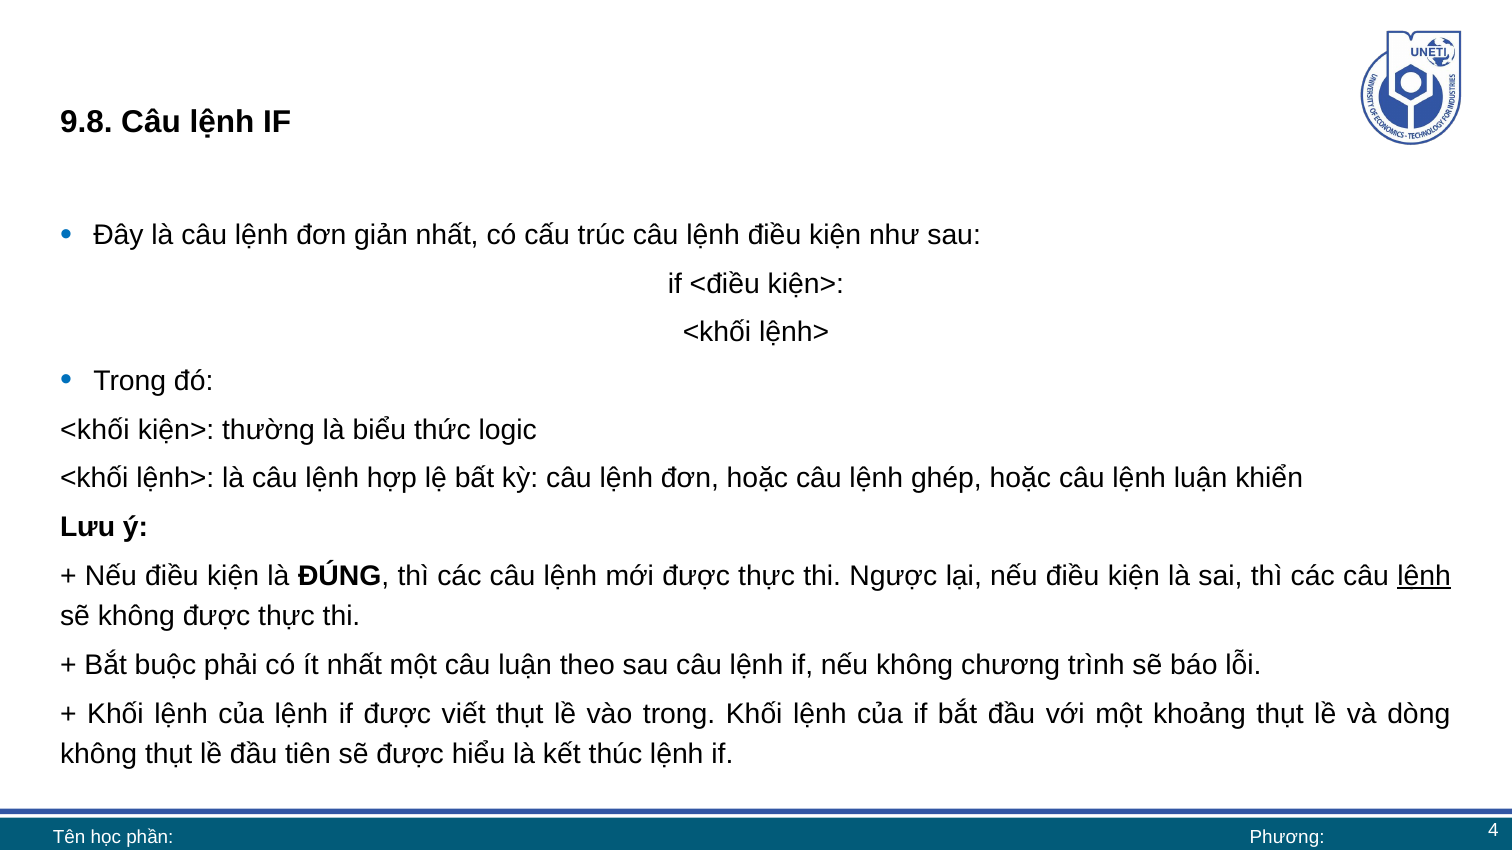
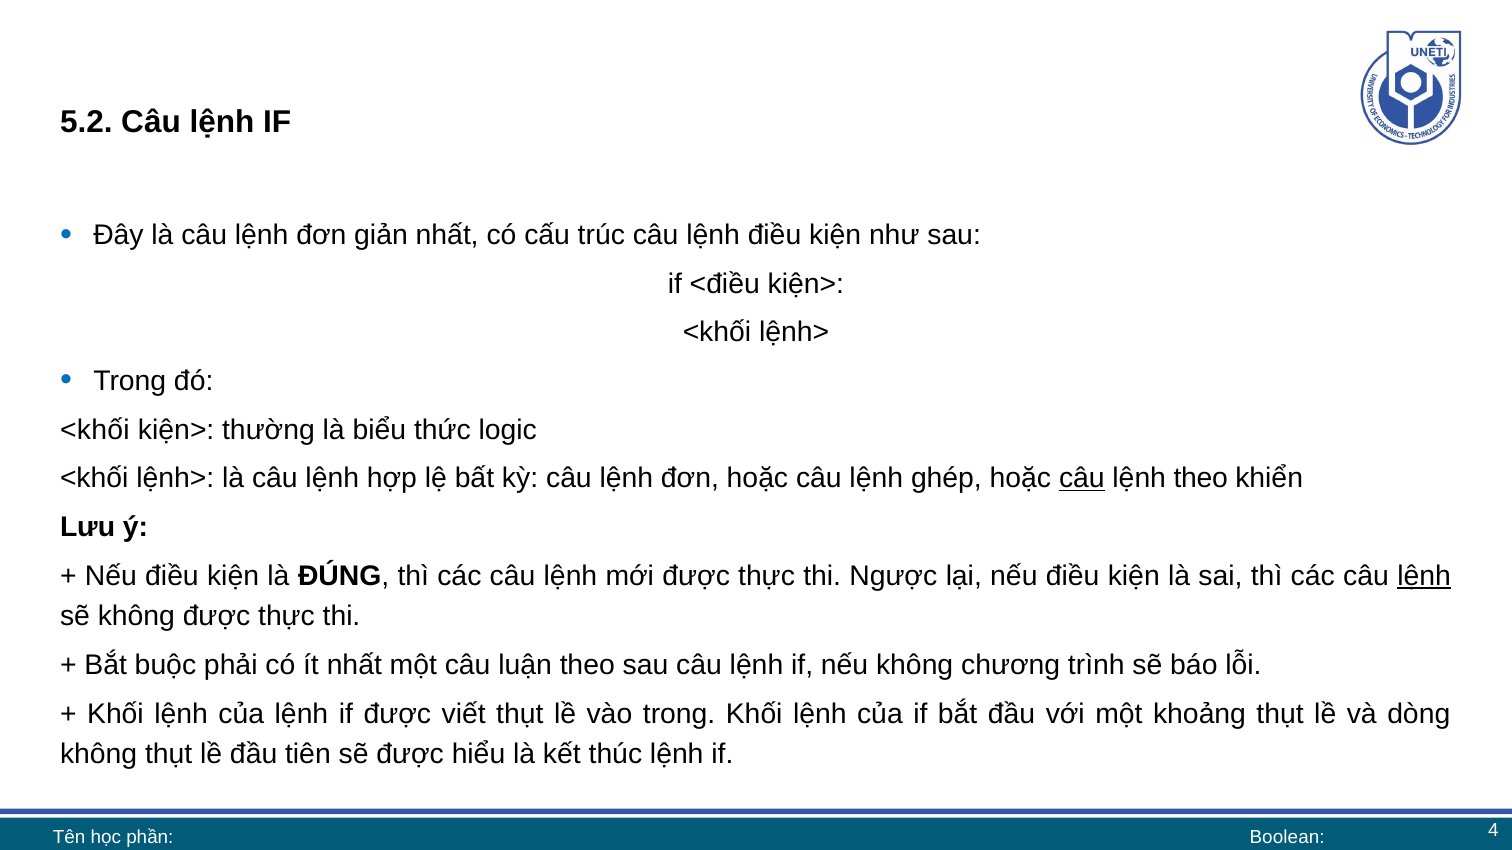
9.8: 9.8 -> 5.2
câu at (1082, 479) underline: none -> present
lệnh luận: luận -> theo
Phương: Phương -> Boolean
